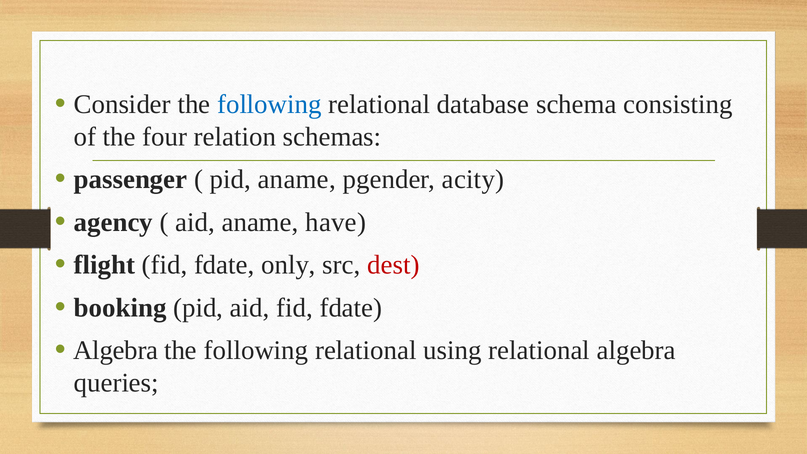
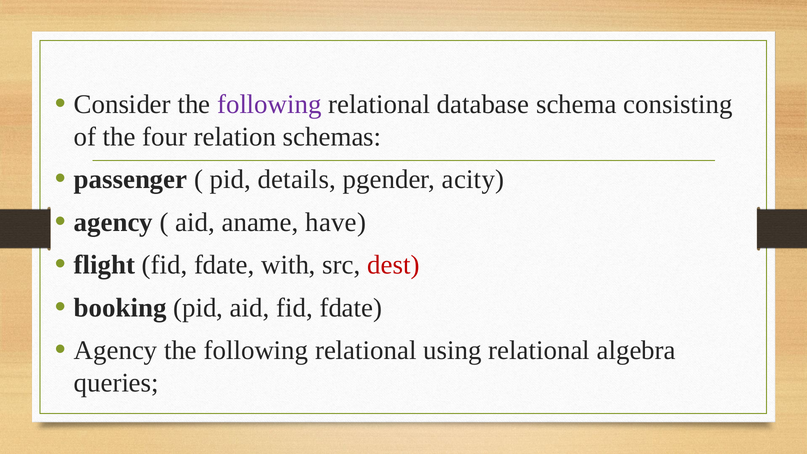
following at (269, 104) colour: blue -> purple
pid aname: aname -> details
only: only -> with
Algebra at (116, 350): Algebra -> Agency
